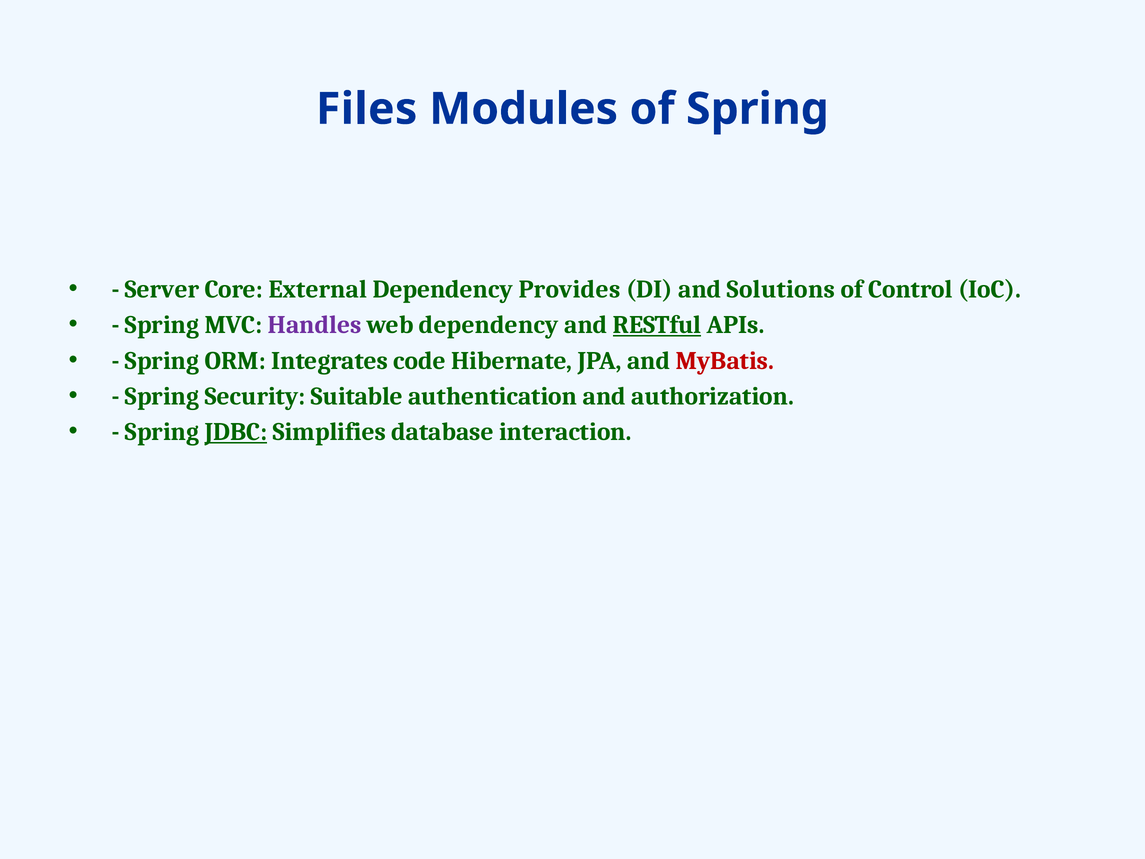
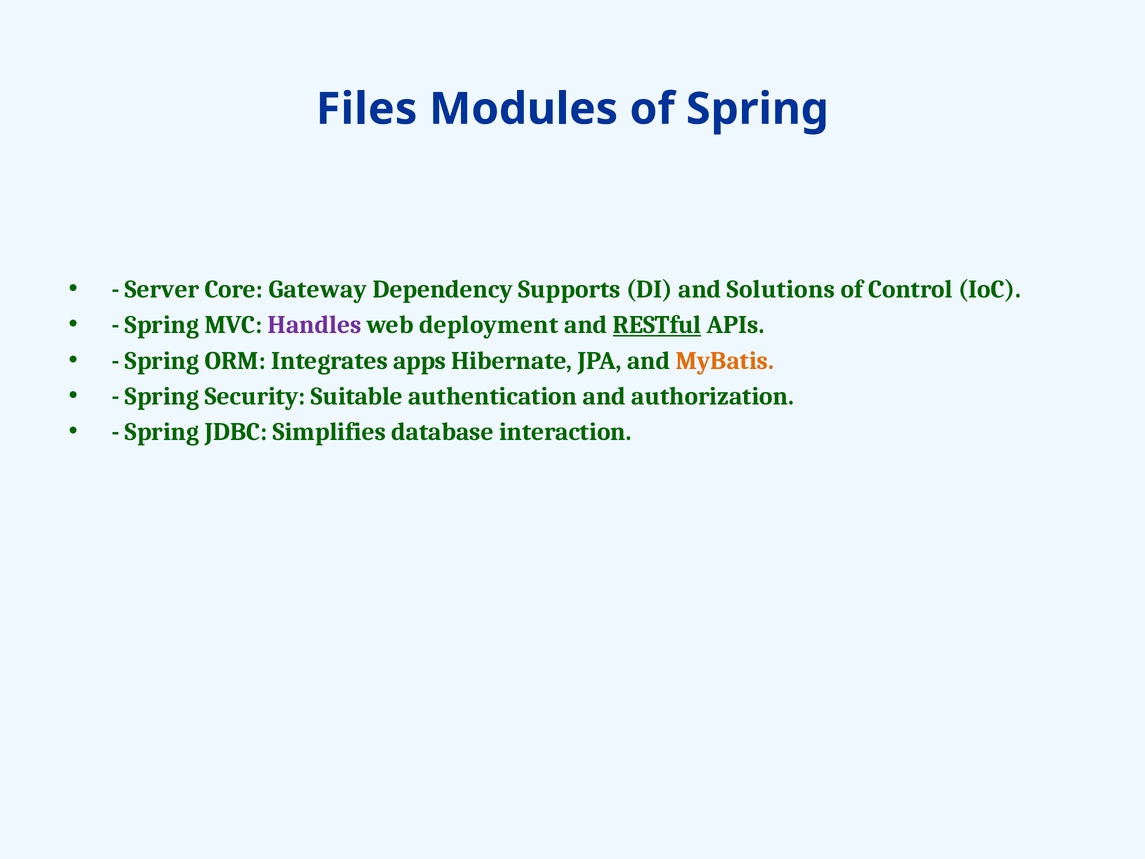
External: External -> Gateway
Provides: Provides -> Supports
web dependency: dependency -> deployment
code: code -> apps
MyBatis colour: red -> orange
JDBC underline: present -> none
